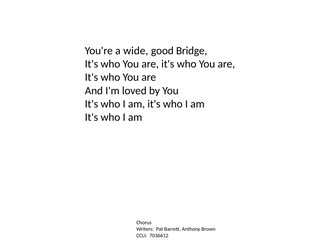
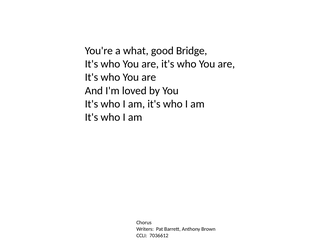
wide: wide -> what
